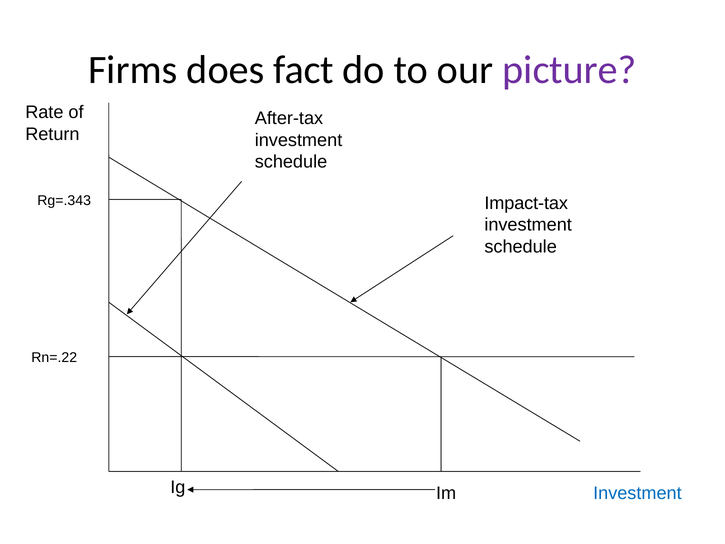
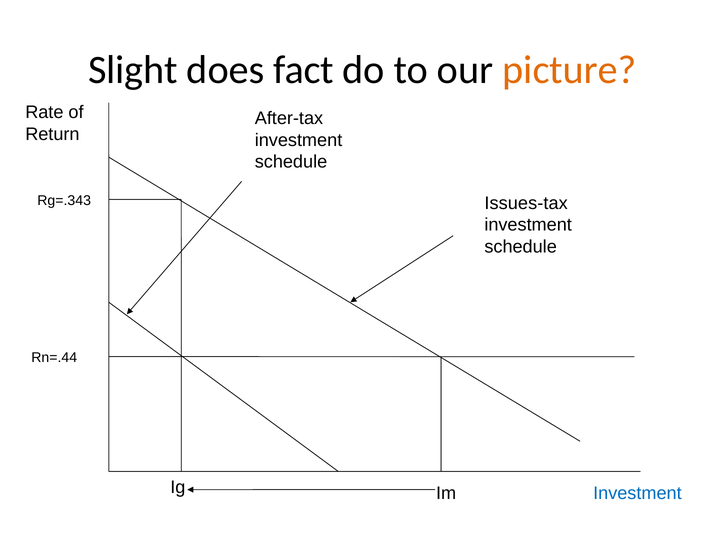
Firms: Firms -> Slight
picture colour: purple -> orange
Impact-tax: Impact-tax -> Issues-tax
Rn=.22: Rn=.22 -> Rn=.44
